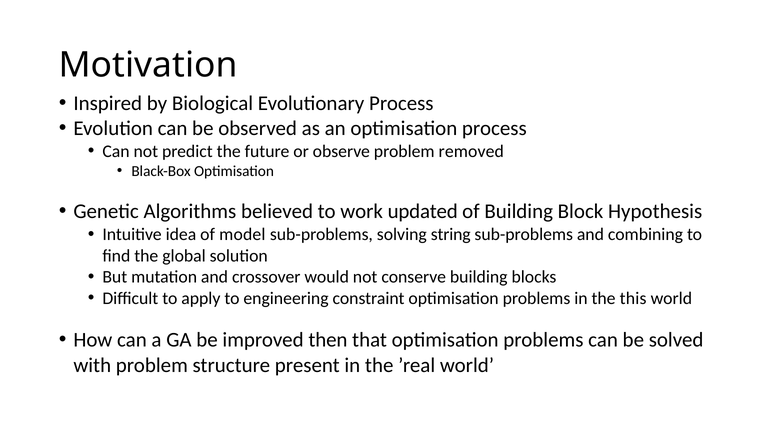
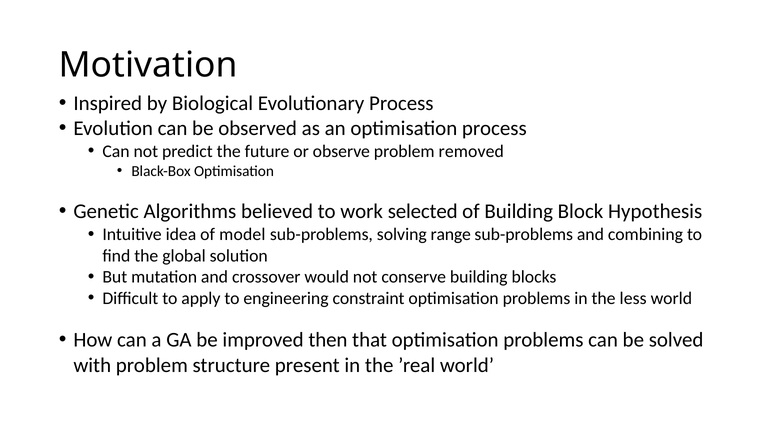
updated: updated -> selected
string: string -> range
this: this -> less
